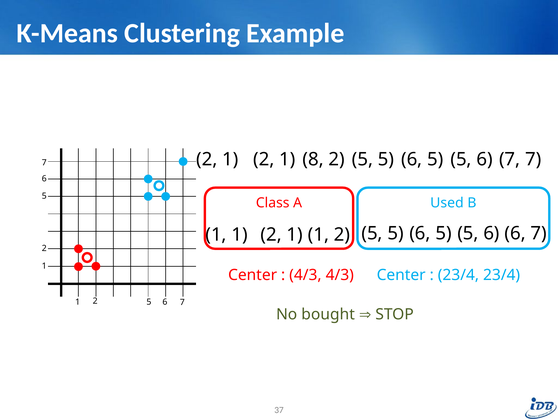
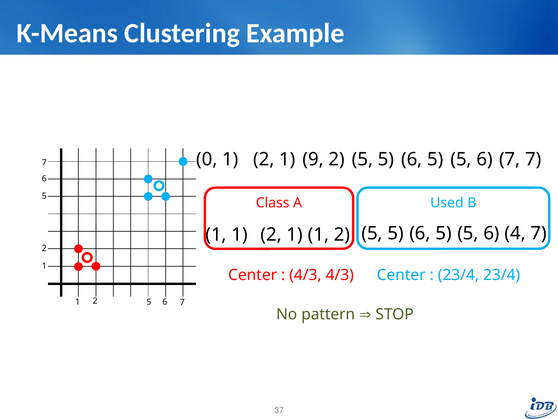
2 at (207, 159): 2 -> 0
8: 8 -> 9
1 5 5 6: 6 -> 4
bought: bought -> pattern
